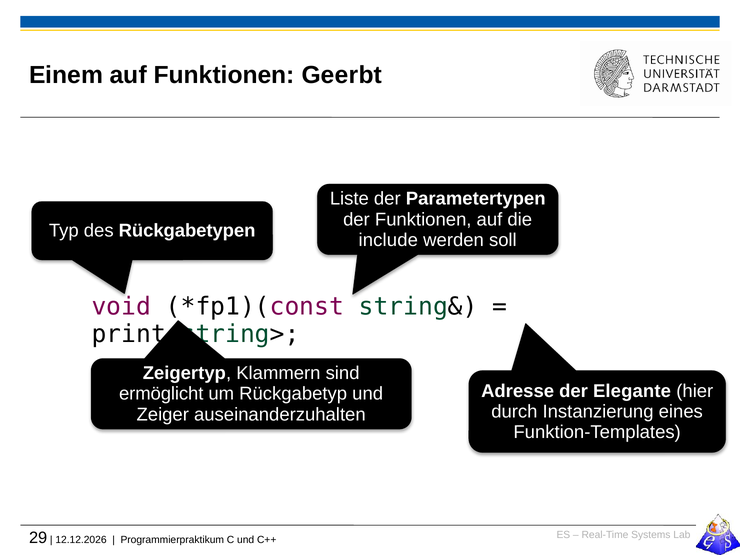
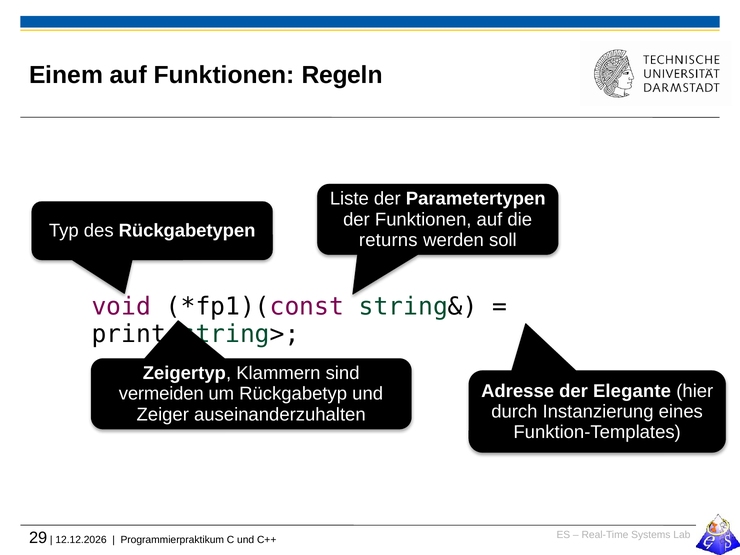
Geerbt: Geerbt -> Regeln
include: include -> returns
ermöglicht: ermöglicht -> vermeiden
